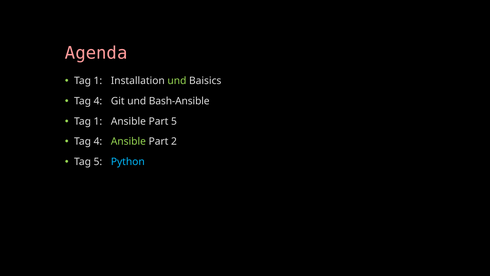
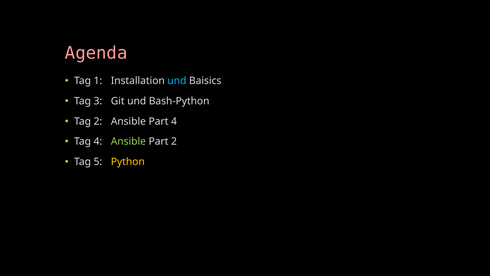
und at (177, 81) colour: light green -> light blue
4 at (98, 101): 4 -> 3
Bash-Ansible: Bash-Ansible -> Bash-Python
1 at (98, 121): 1 -> 2
Part 5: 5 -> 4
Python colour: light blue -> yellow
